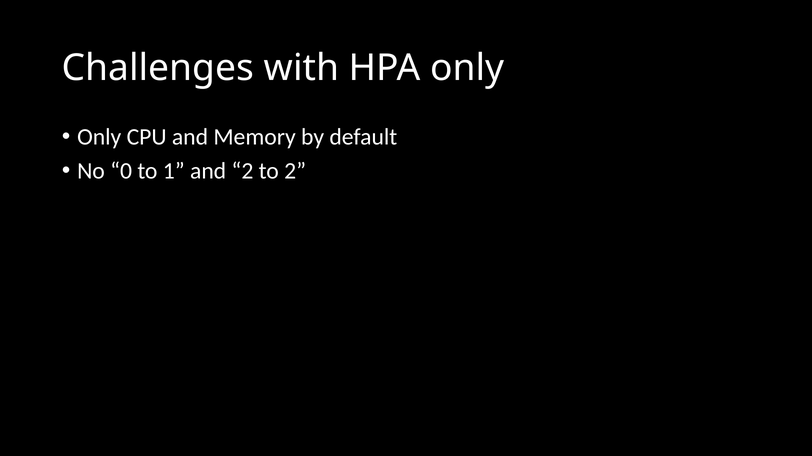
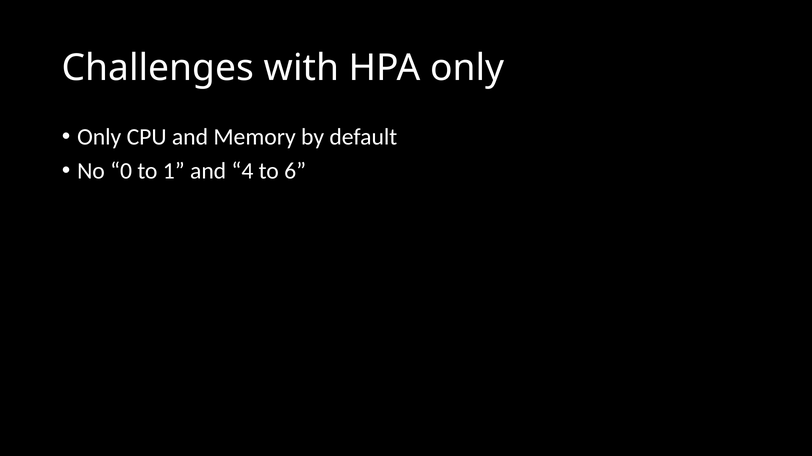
and 2: 2 -> 4
to 2: 2 -> 6
